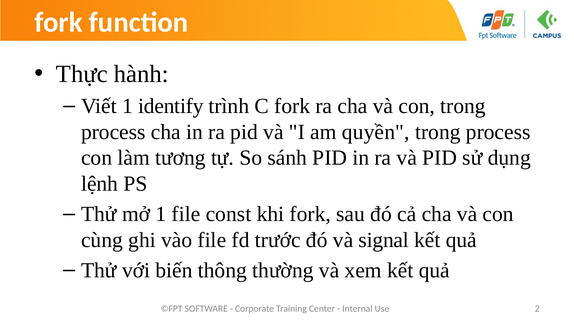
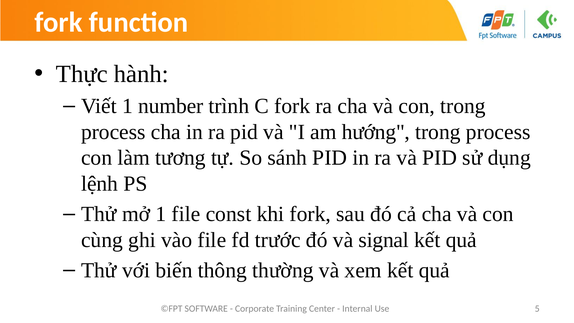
identify: identify -> number
quyền: quyền -> hướng
2: 2 -> 5
